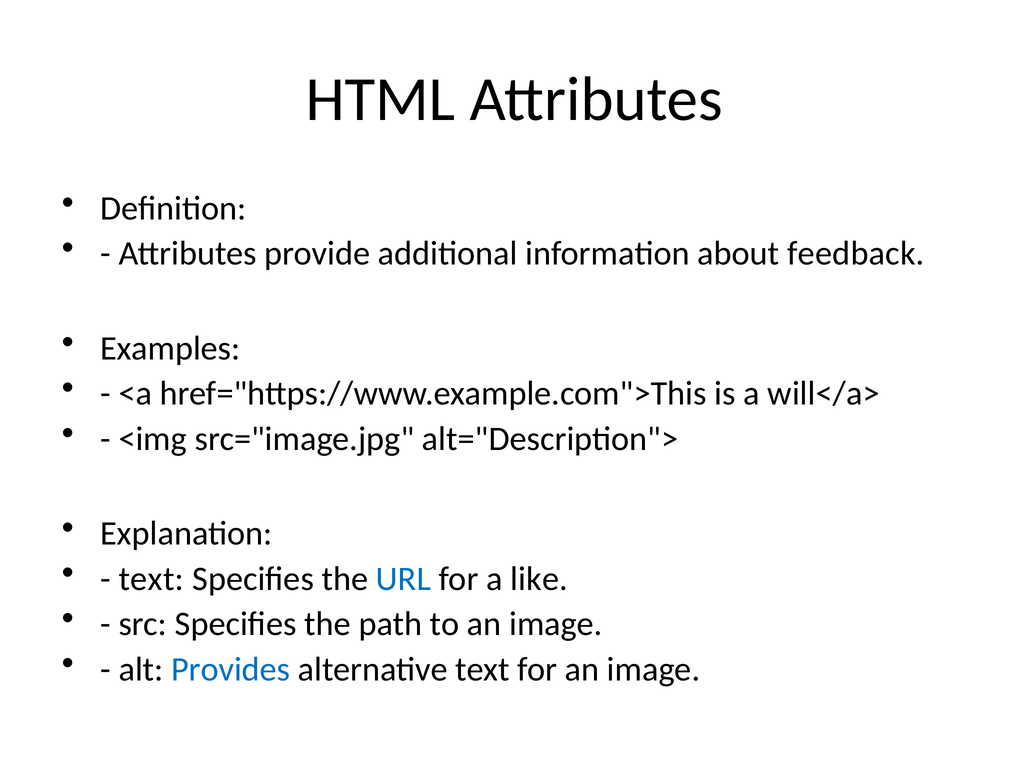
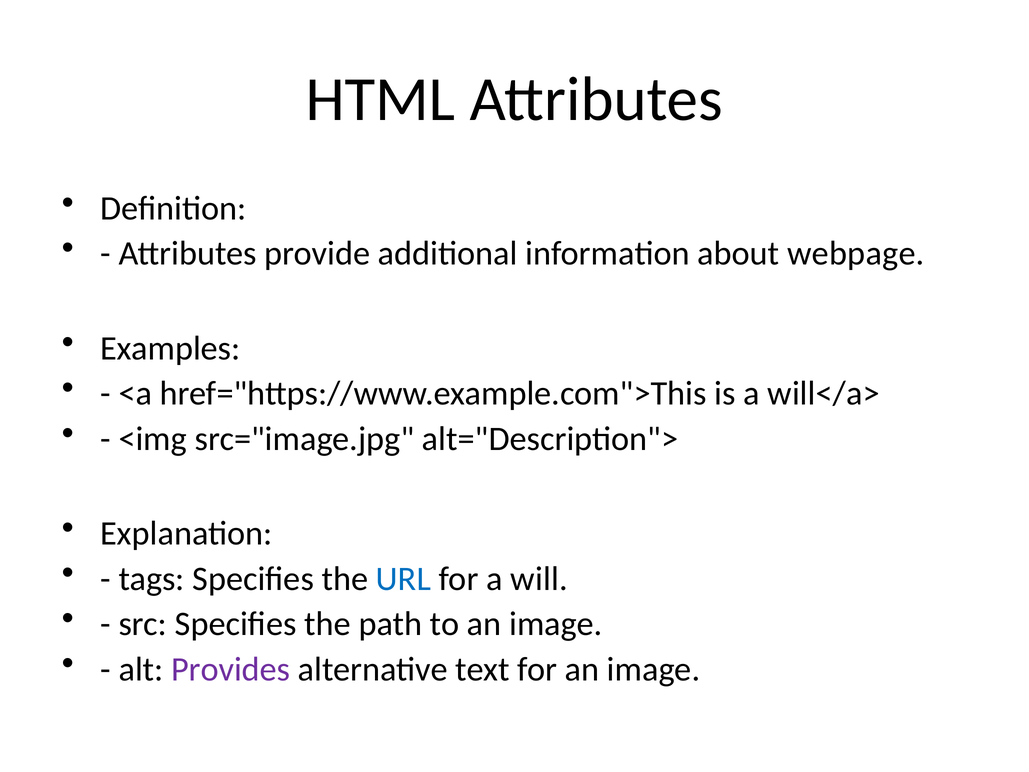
feedback: feedback -> webpage
text at (151, 578): text -> tags
like: like -> will
Provides colour: blue -> purple
